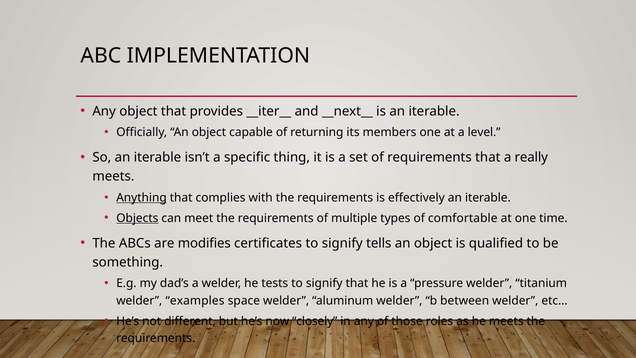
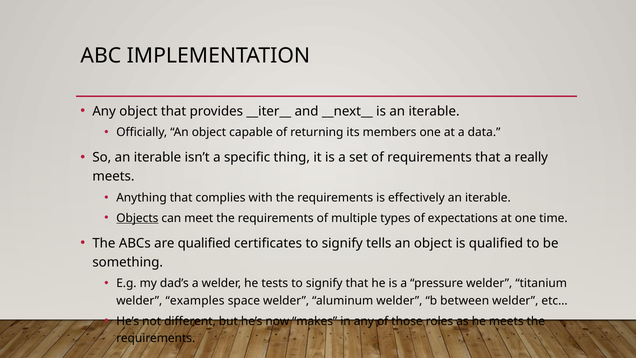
level: level -> data
Anything underline: present -> none
comfortable: comfortable -> expectations
are modifies: modifies -> qualified
closely: closely -> makes
